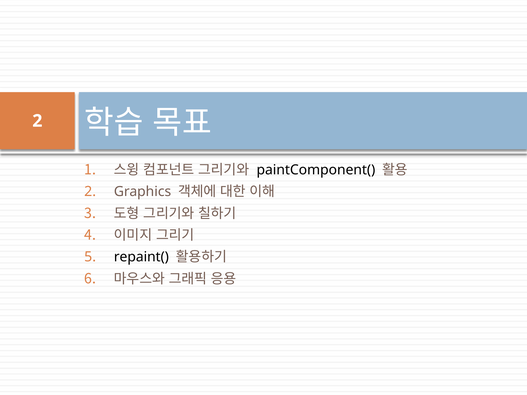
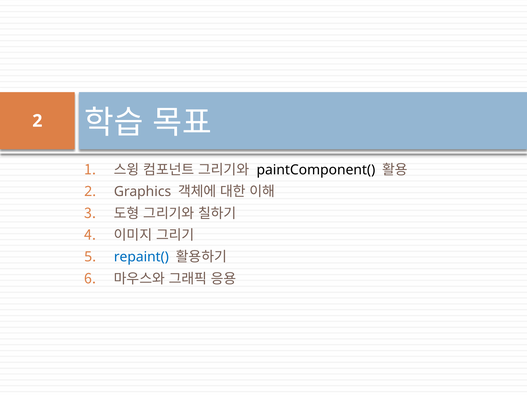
repaint( colour: black -> blue
